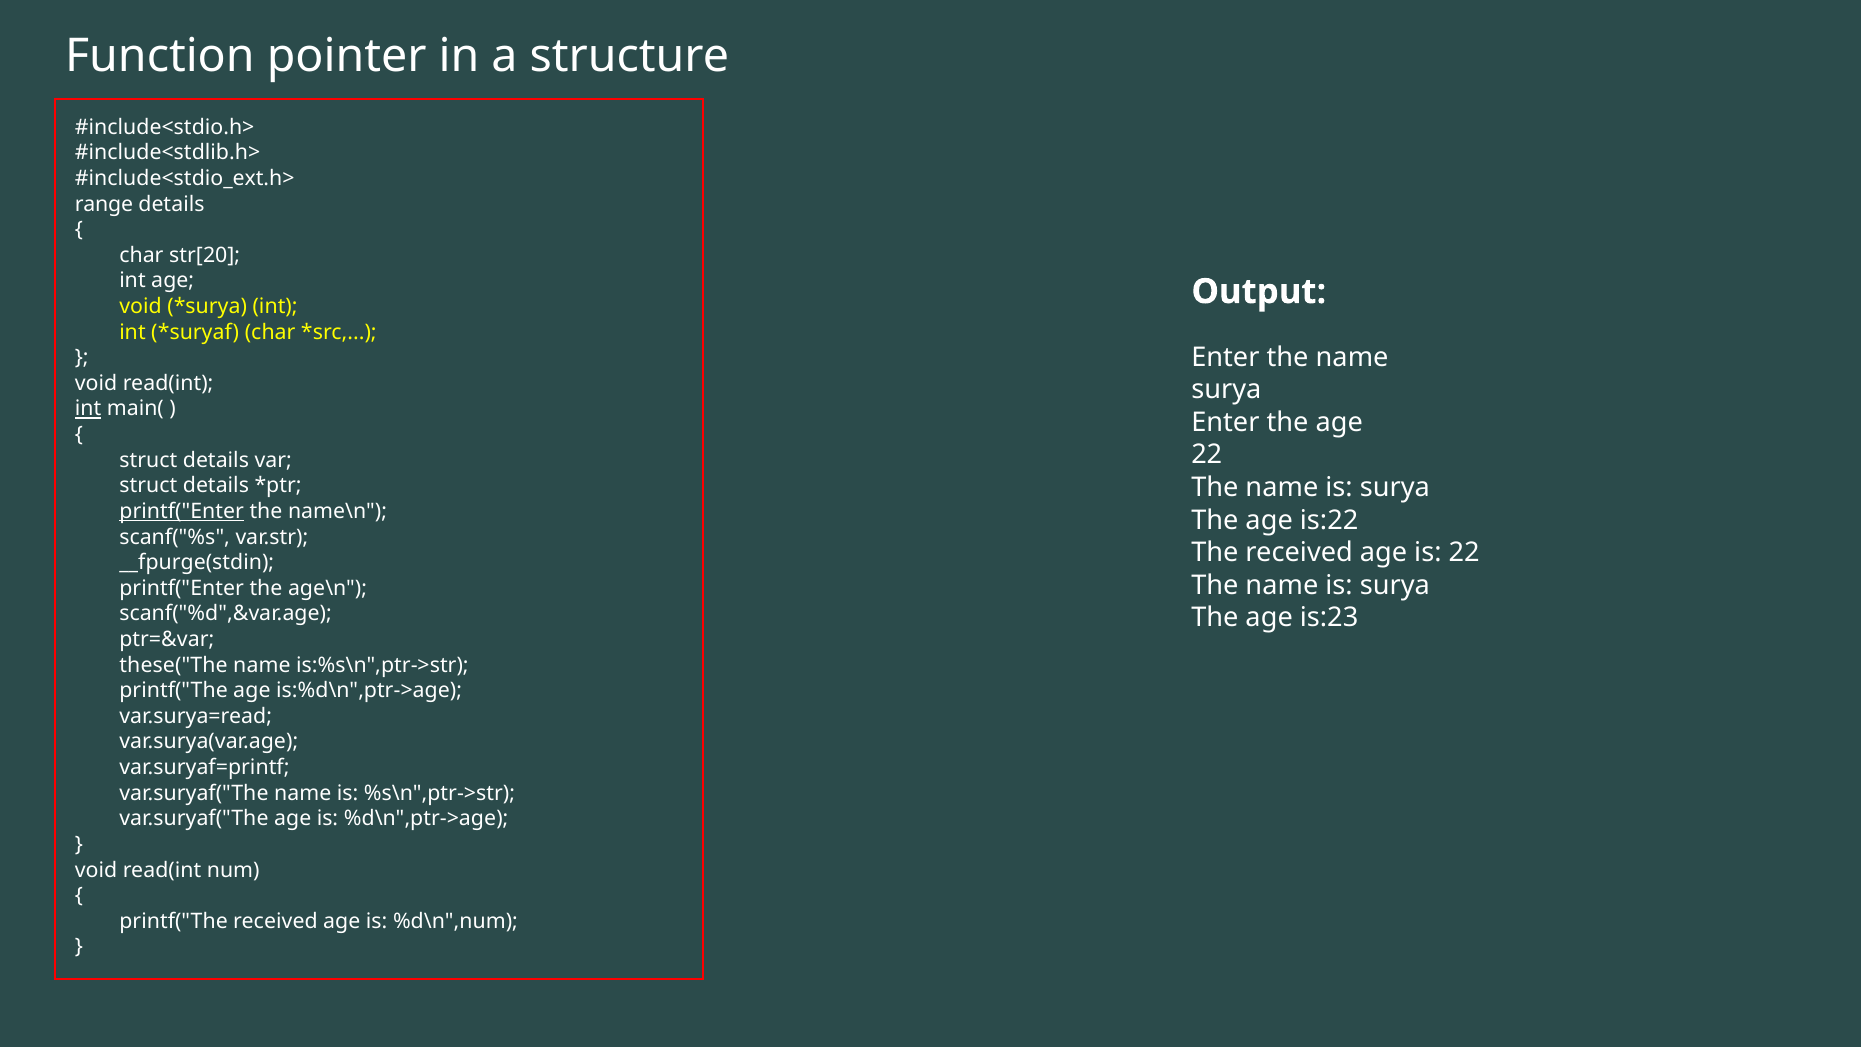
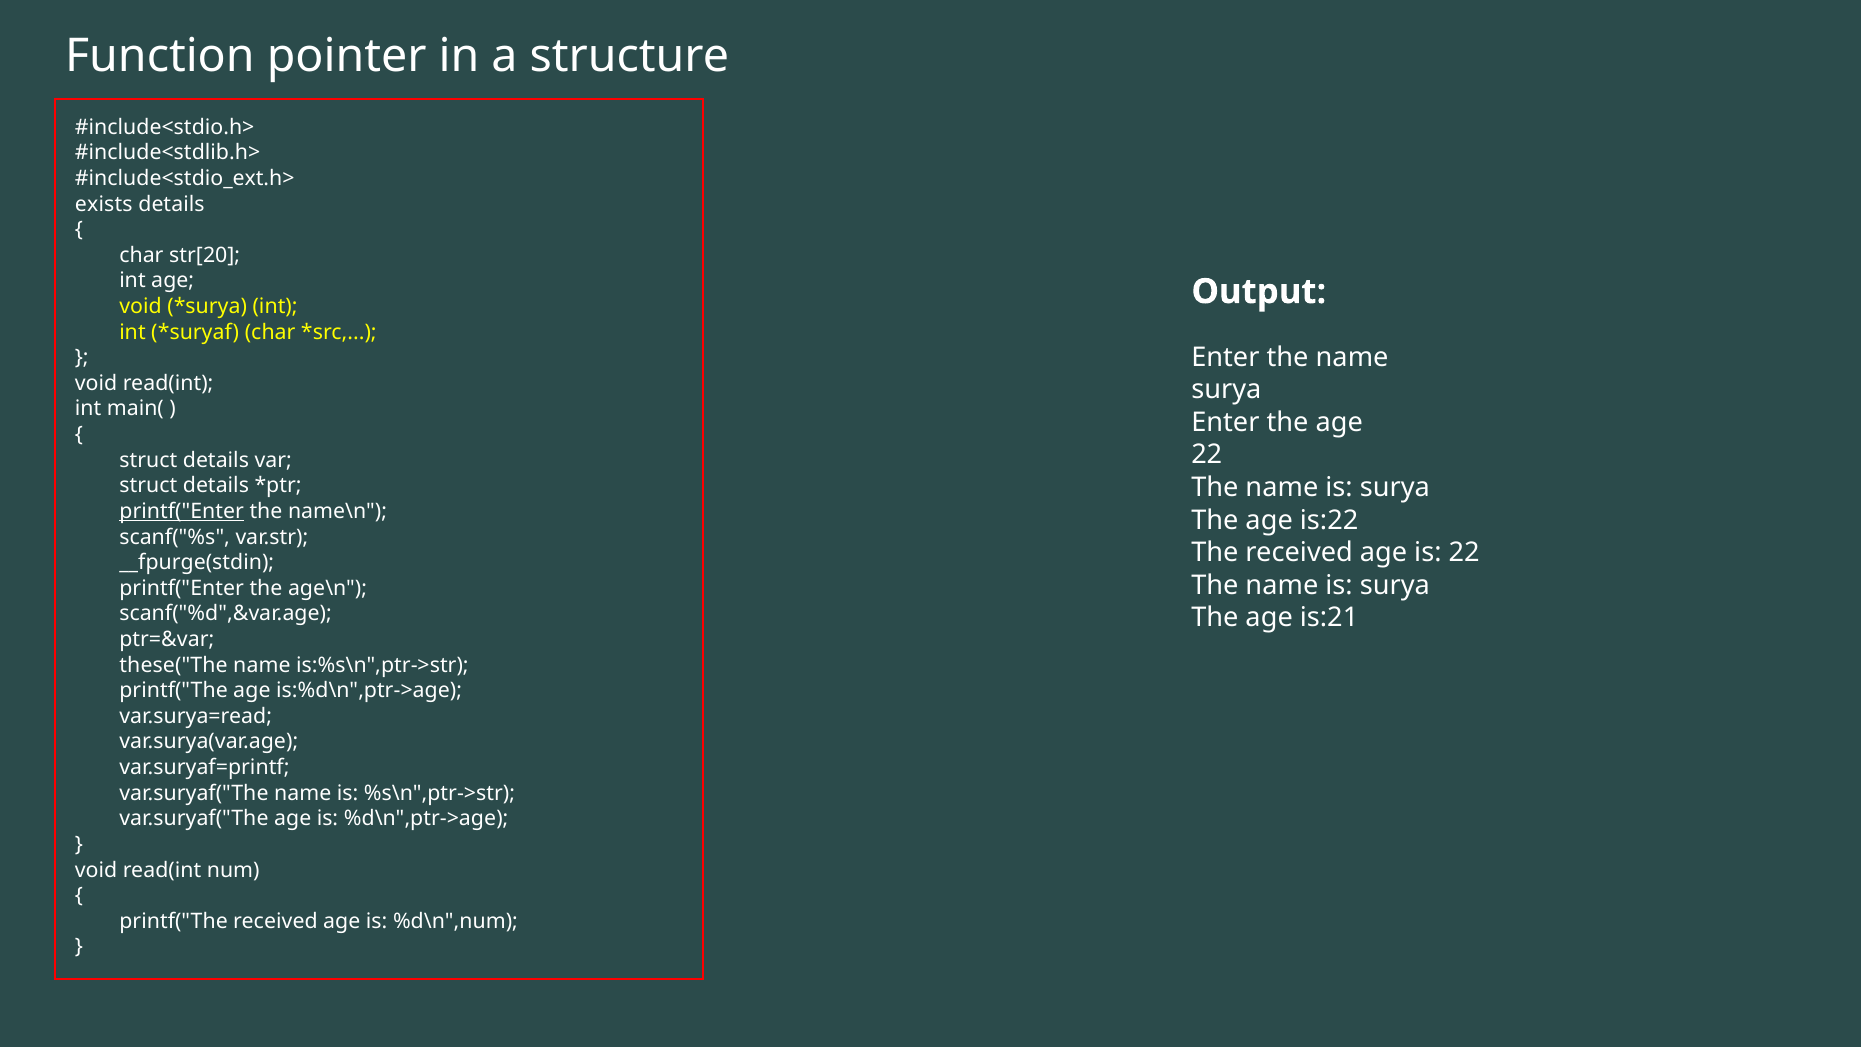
range: range -> exists
int at (88, 409) underline: present -> none
is:23: is:23 -> is:21
